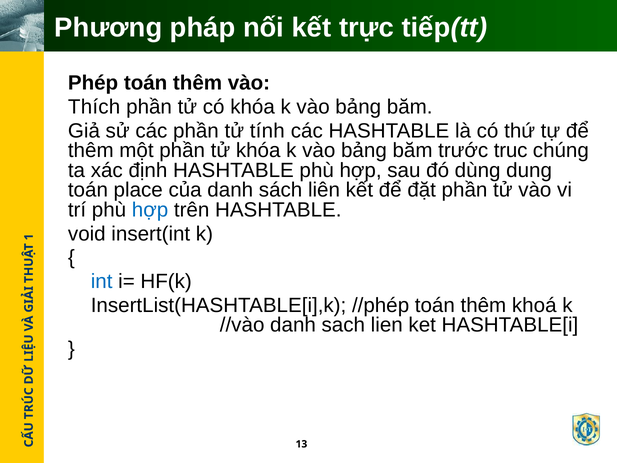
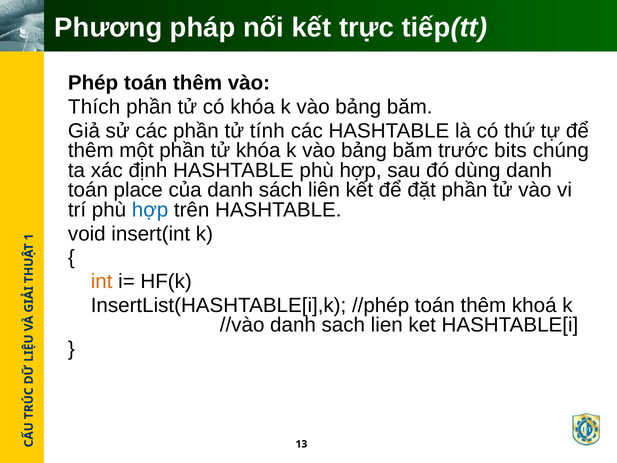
truc: truc -> bits
dùng dung: dung -> danh
int colour: blue -> orange
